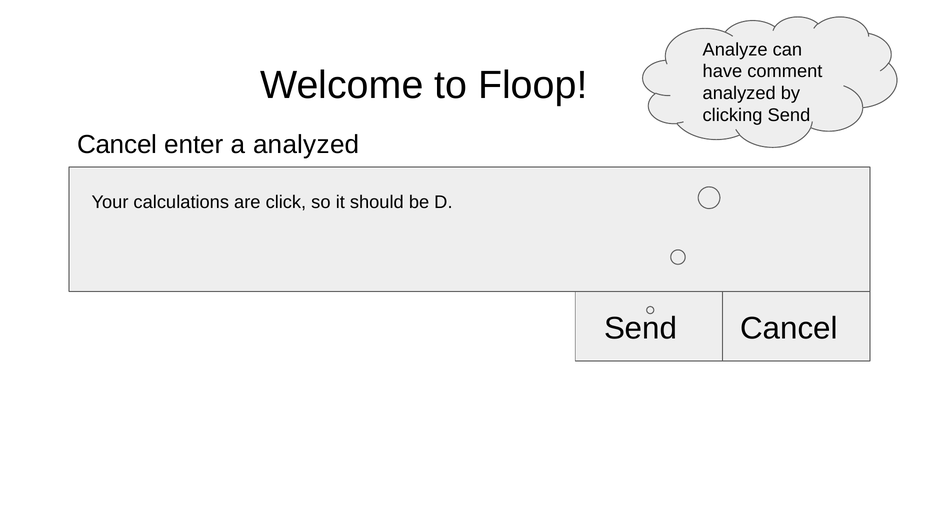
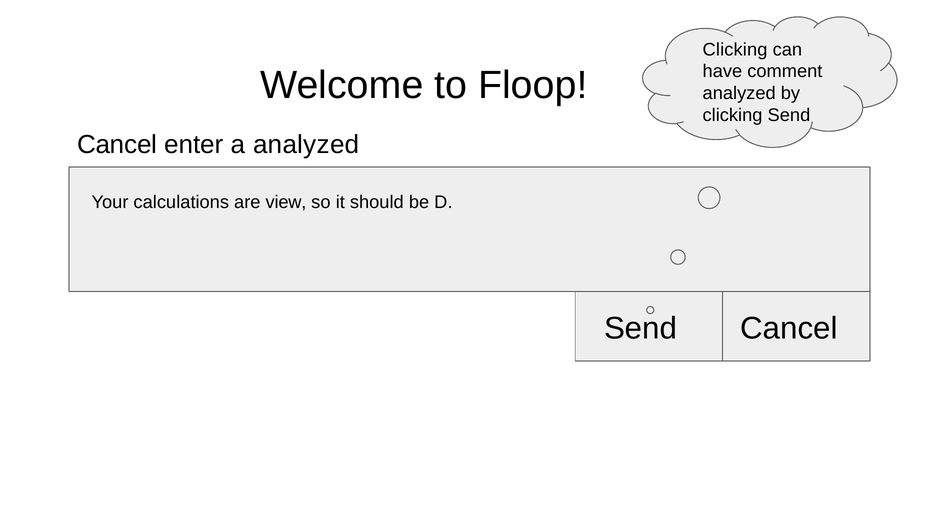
Analyze at (735, 50): Analyze -> Clicking
click: click -> view
